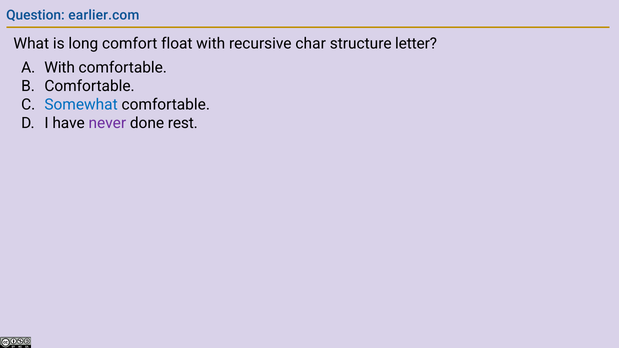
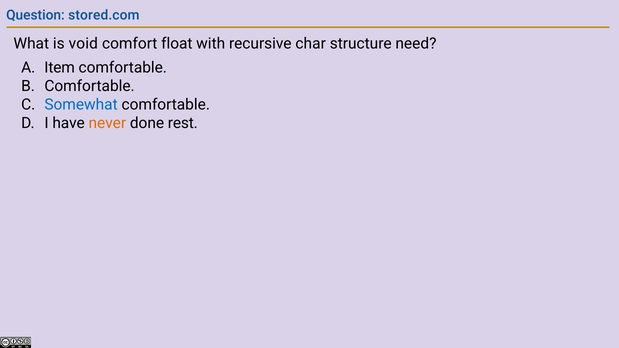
earlier.com: earlier.com -> stored.com
long: long -> void
letter: letter -> need
With at (60, 68): With -> Item
never colour: purple -> orange
